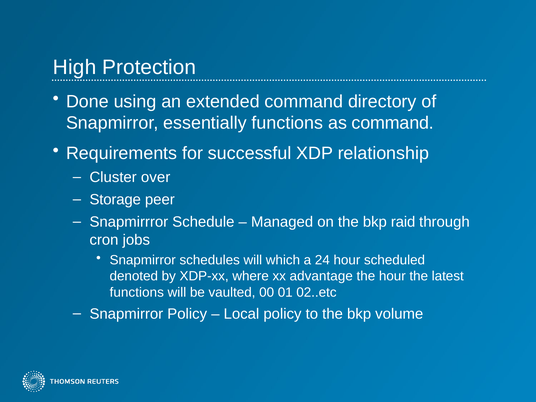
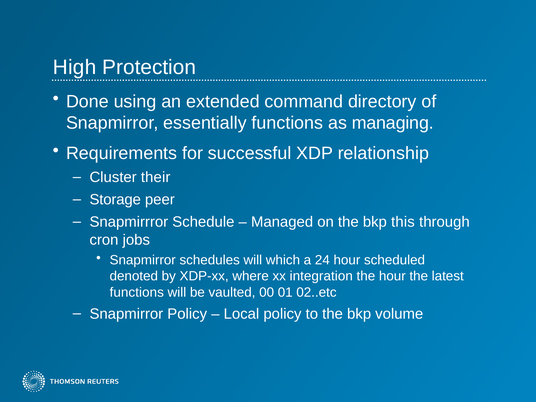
as command: command -> managing
over: over -> their
raid: raid -> this
advantage: advantage -> integration
